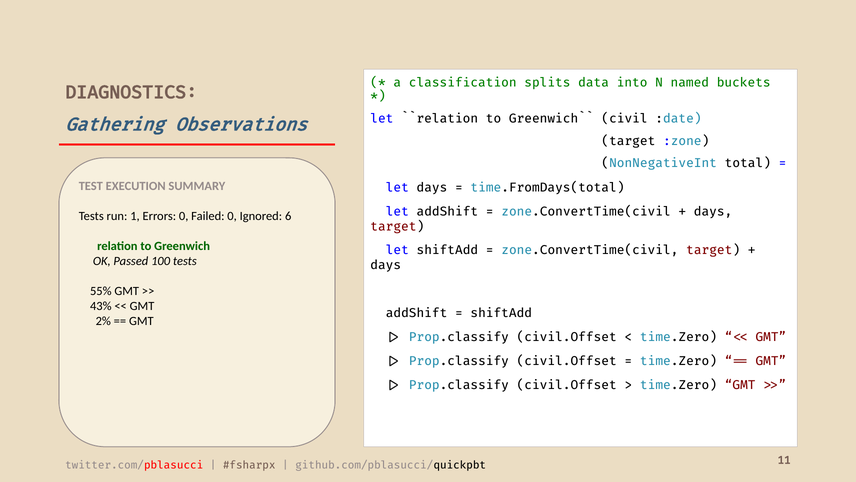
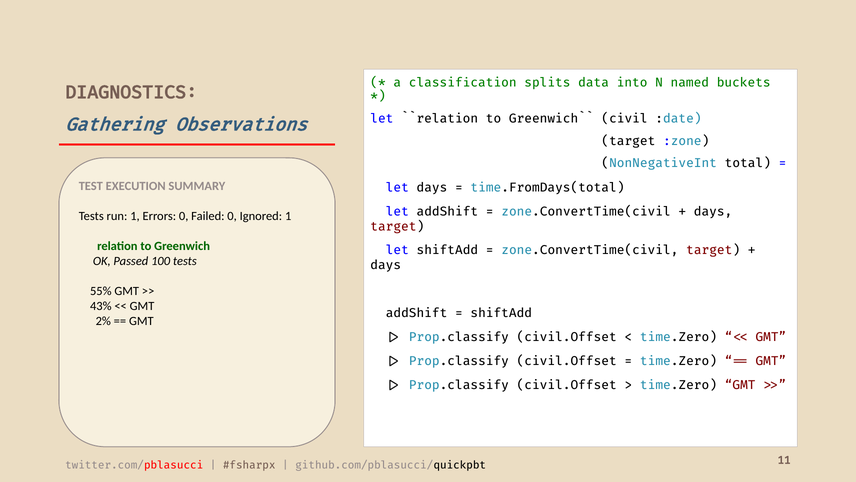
Ignored 6: 6 -> 1
